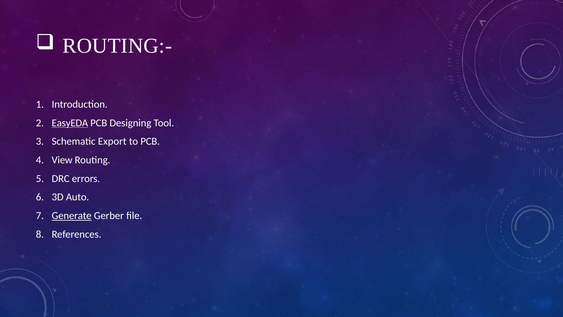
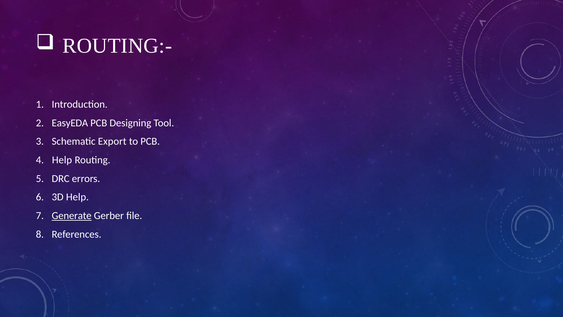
EasyEDA underline: present -> none
View at (62, 160): View -> Help
3D Auto: Auto -> Help
